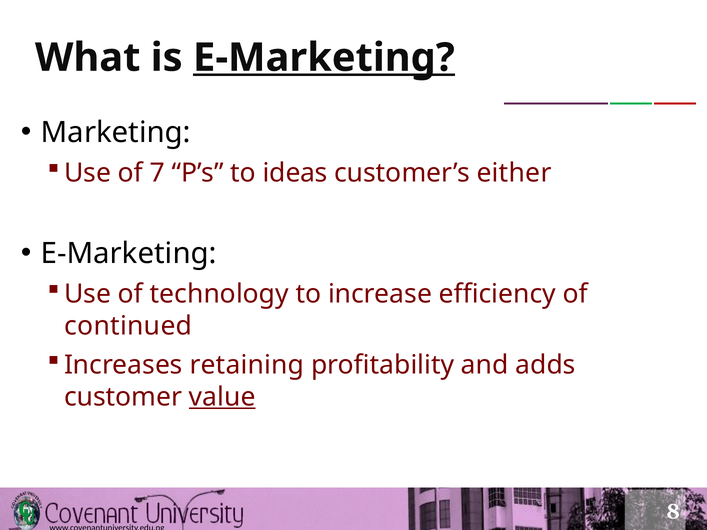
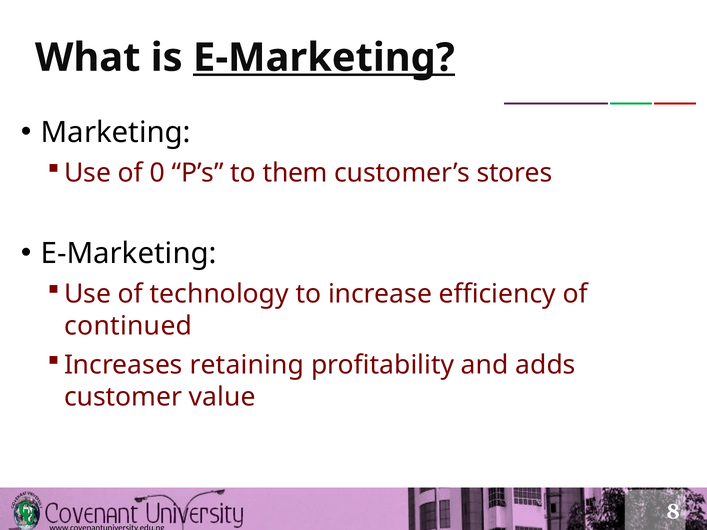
7: 7 -> 0
ideas: ideas -> them
either: either -> stores
value underline: present -> none
